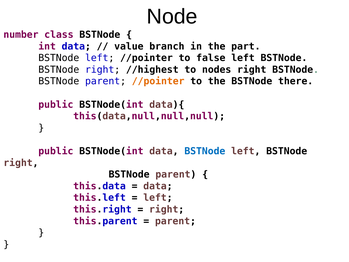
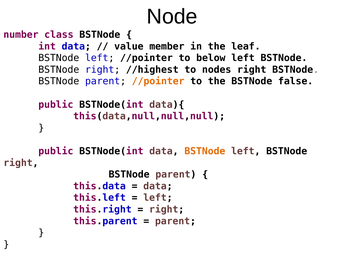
branch: branch -> member
part: part -> leaf
false: false -> below
there: there -> false
BSTNode at (205, 151) colour: blue -> orange
